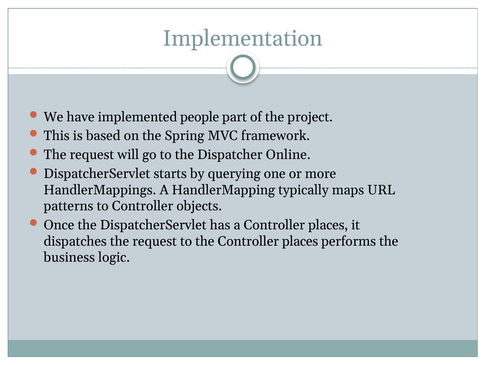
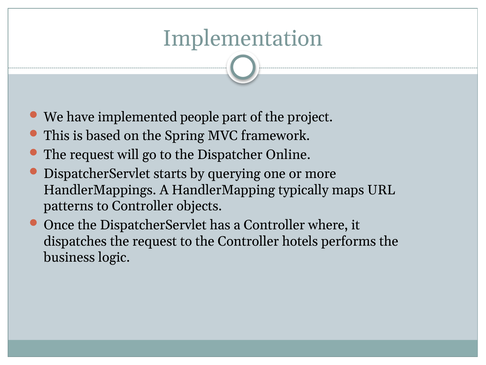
a Controller places: places -> where
the Controller places: places -> hotels
